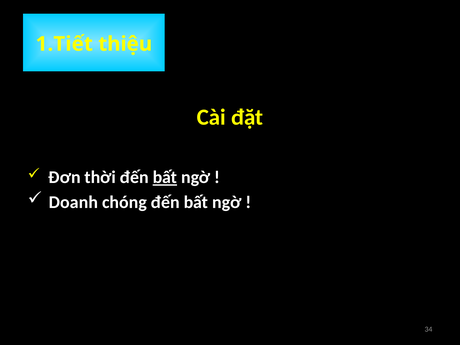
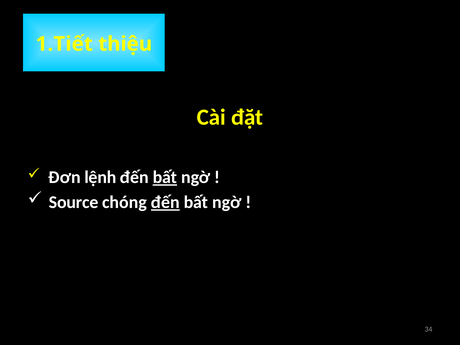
thời: thời -> lệnh
Doanh: Doanh -> Source
đến at (165, 202) underline: none -> present
